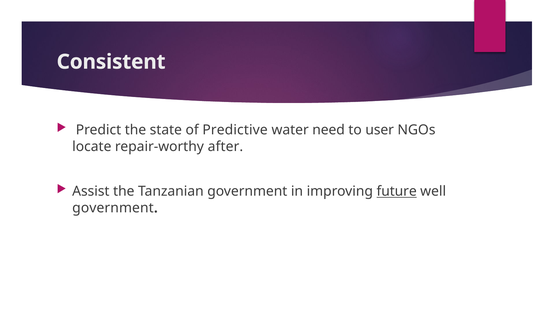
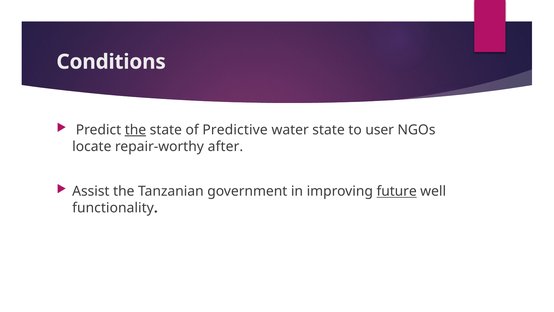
Consistent: Consistent -> Conditions
the at (135, 130) underline: none -> present
water need: need -> state
government at (113, 208): government -> functionality
